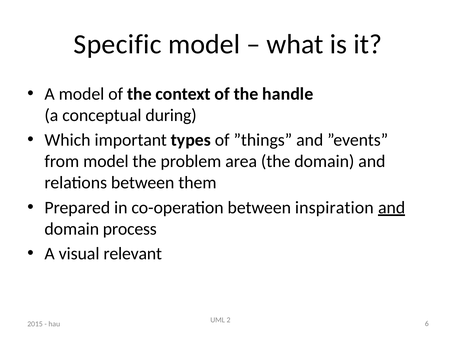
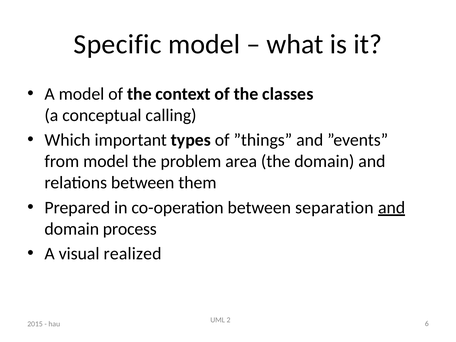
handle: handle -> classes
during: during -> calling
inspiration: inspiration -> separation
relevant: relevant -> realized
